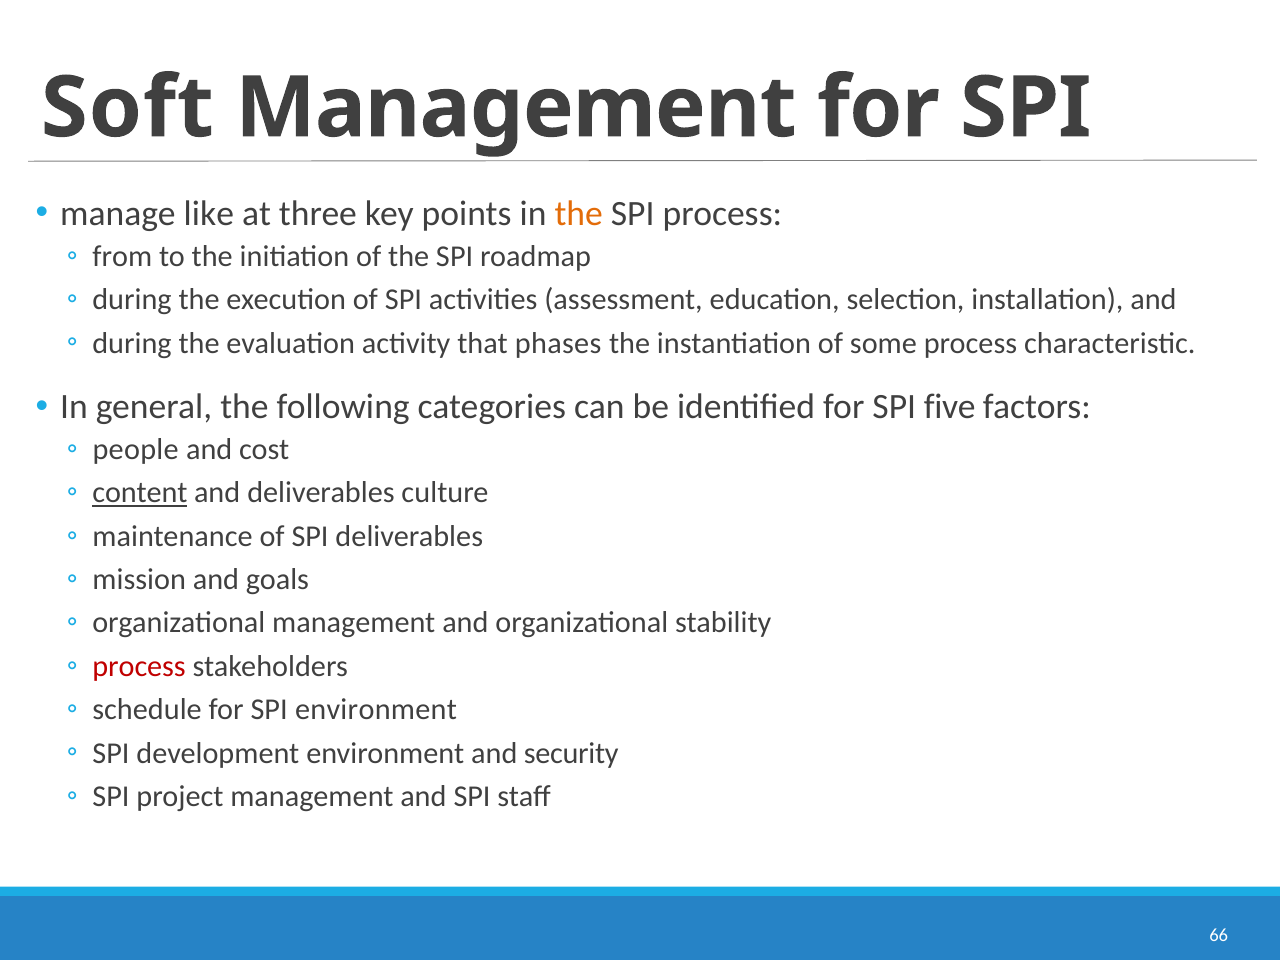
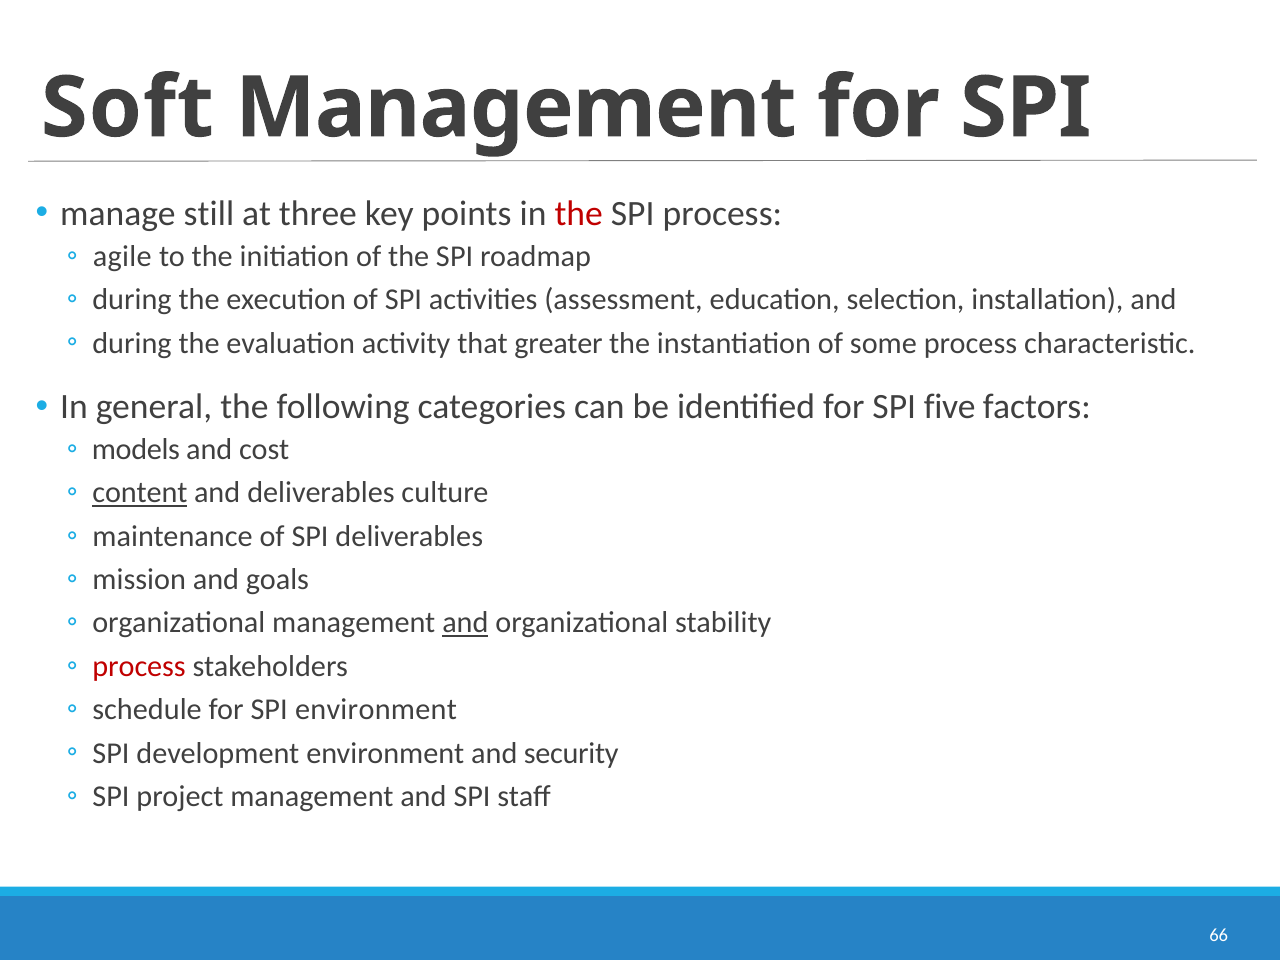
like: like -> still
the at (579, 214) colour: orange -> red
from: from -> agile
phases: phases -> greater
people: people -> models
and at (465, 623) underline: none -> present
